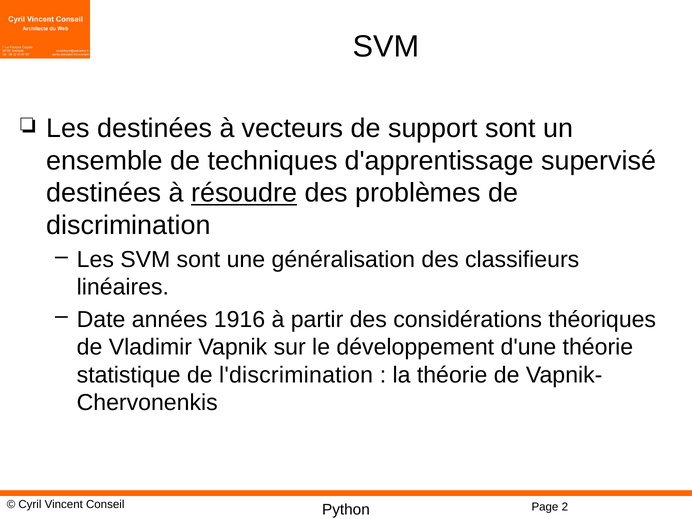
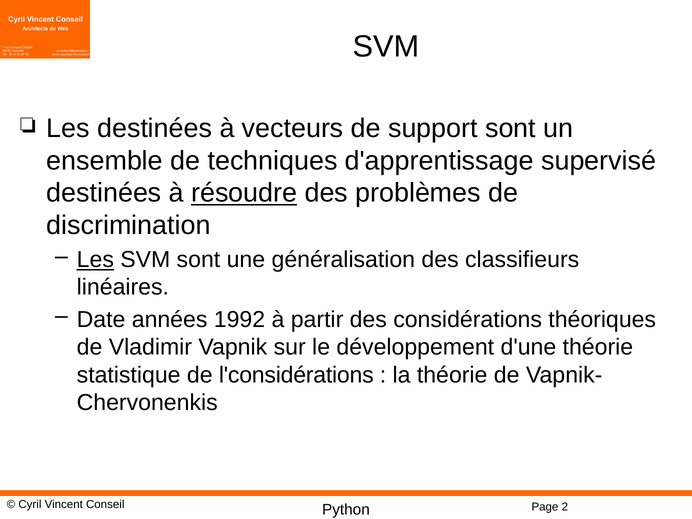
Les at (95, 260) underline: none -> present
1916: 1916 -> 1992
l'discrimination: l'discrimination -> l'considérations
